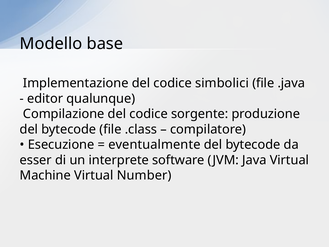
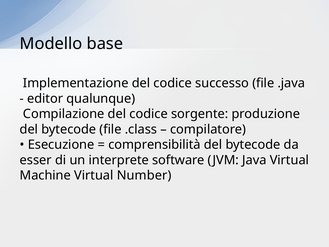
simbolici: simbolici -> successo
eventualmente: eventualmente -> comprensibilità
